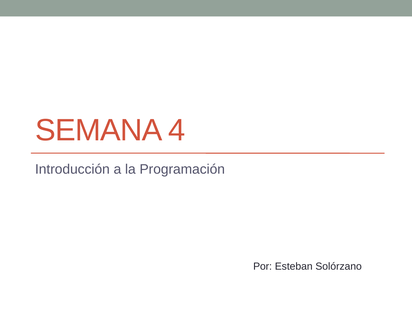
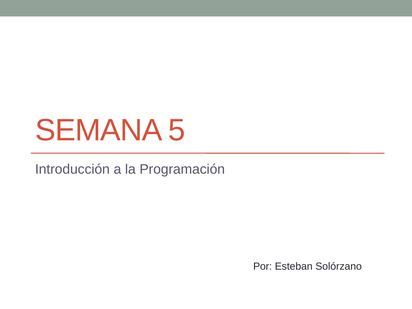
4: 4 -> 5
